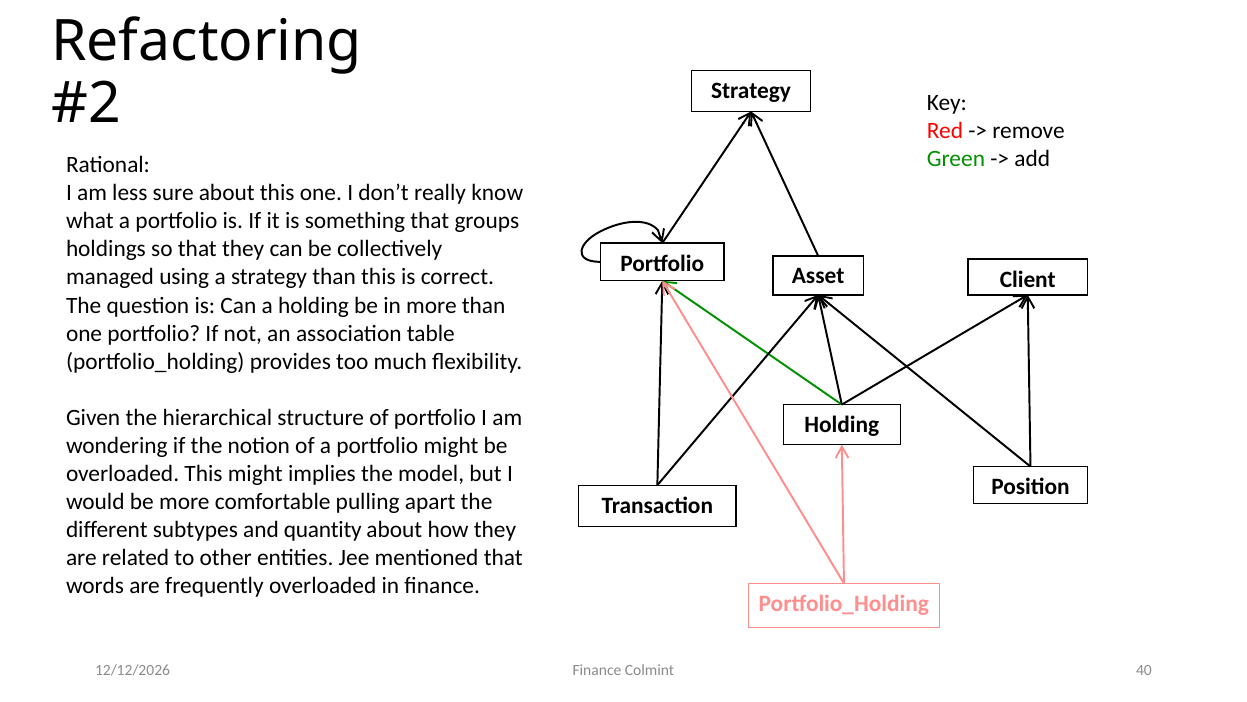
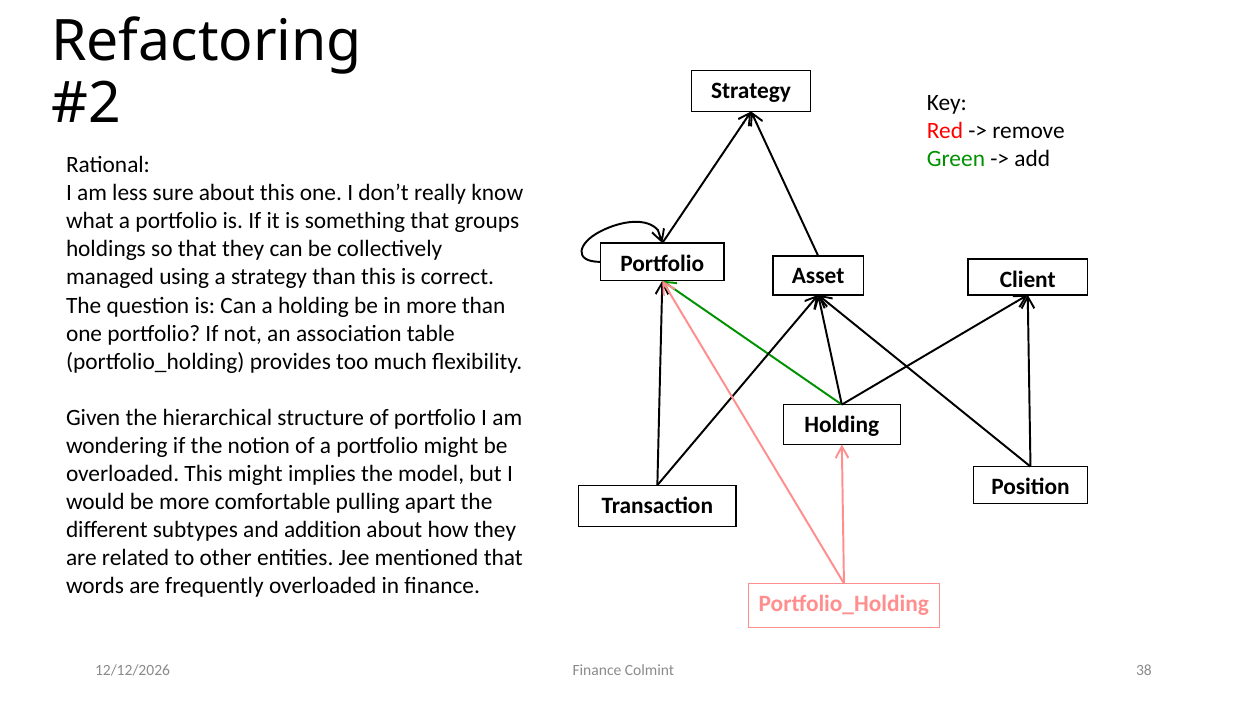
quantity: quantity -> addition
40: 40 -> 38
